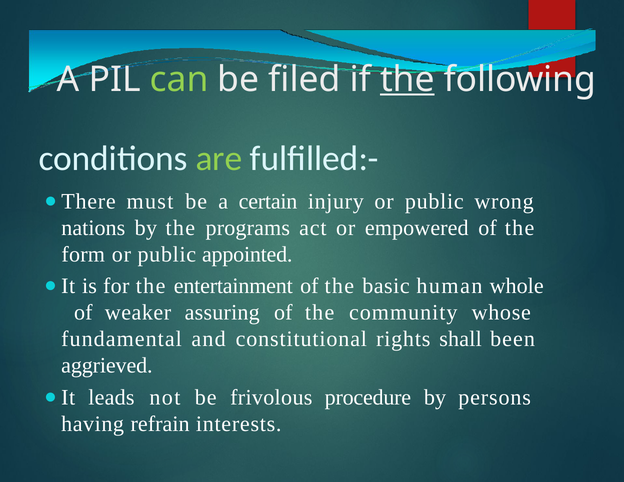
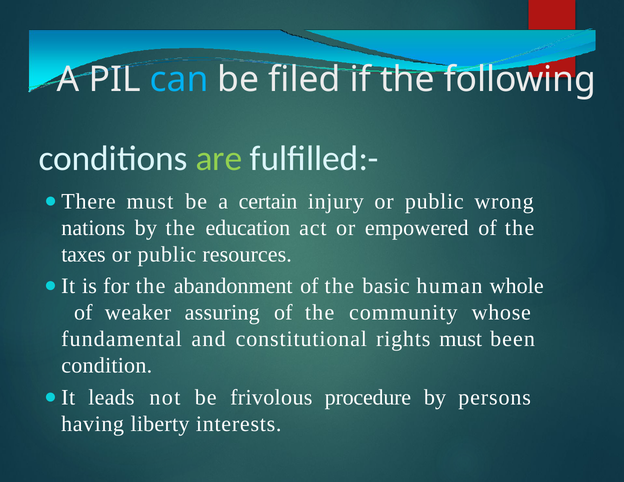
can colour: light green -> light blue
the at (407, 79) underline: present -> none
programs: programs -> education
form: form -> taxes
appointed: appointed -> resources
entertainment: entertainment -> abandonment
rights shall: shall -> must
aggrieved: aggrieved -> condition
refrain: refrain -> liberty
